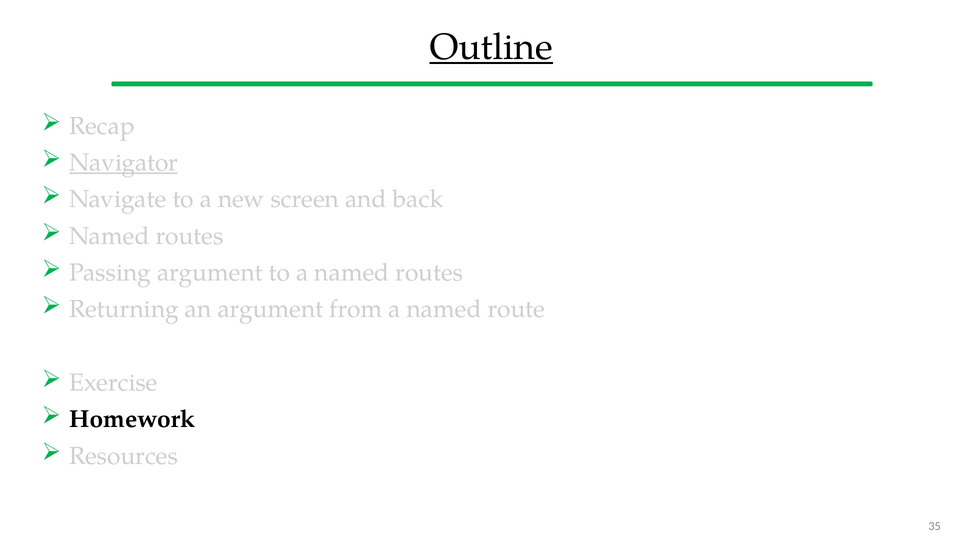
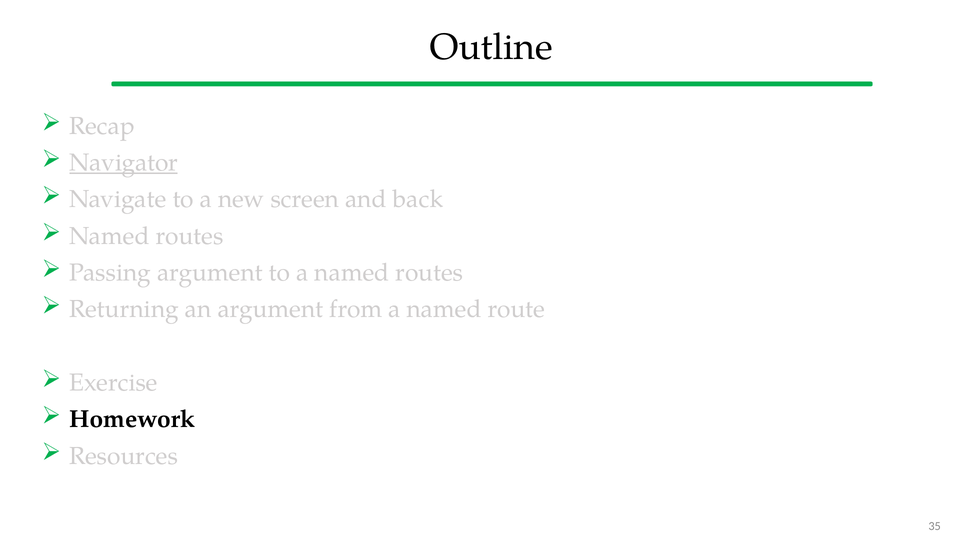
Outline underline: present -> none
